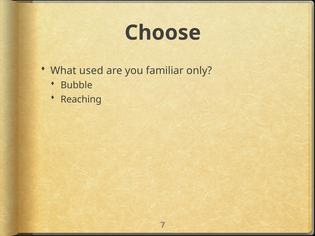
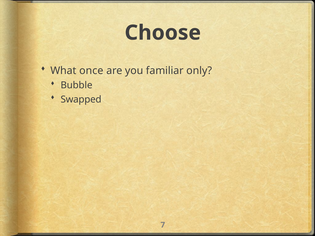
used: used -> once
Reaching: Reaching -> Swapped
